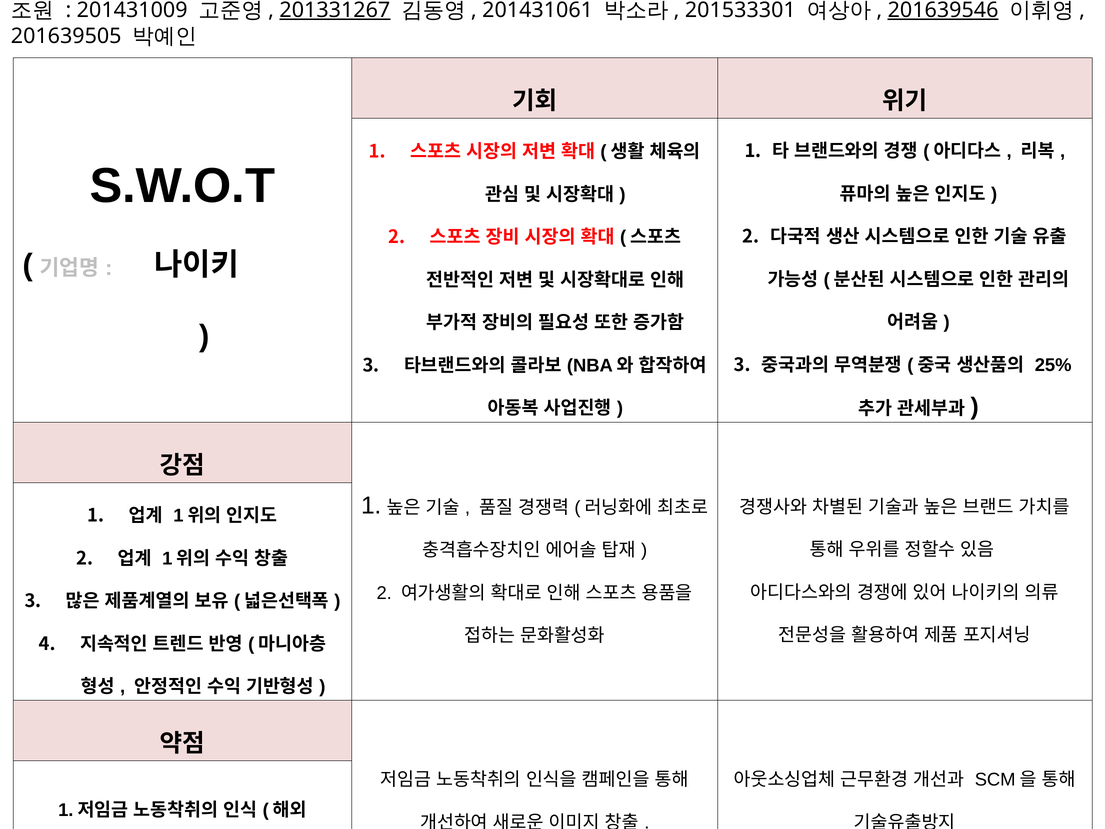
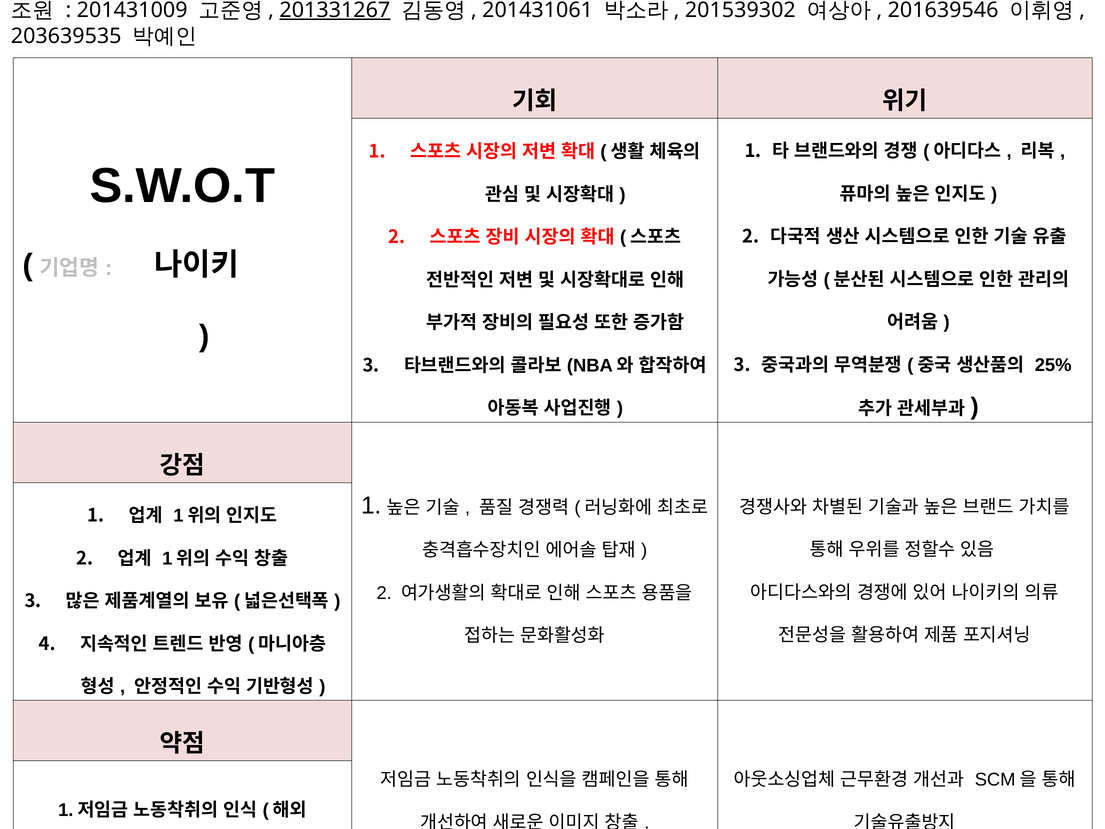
201533301: 201533301 -> 201539302
201639546 underline: present -> none
201639505: 201639505 -> 203639535
